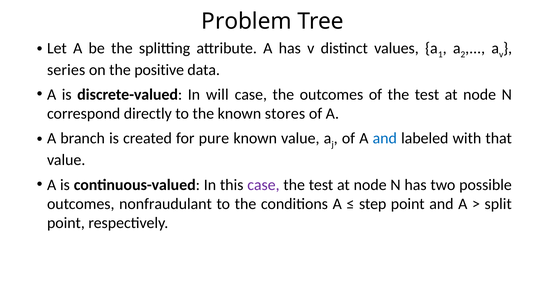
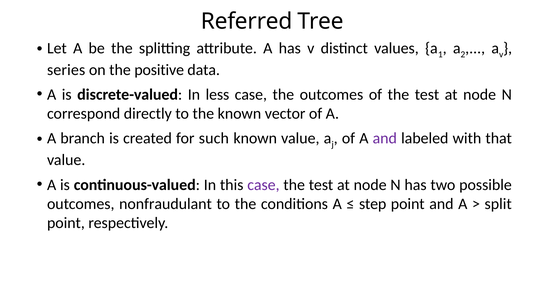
Problem: Problem -> Referred
will: will -> less
stores: stores -> vector
pure: pure -> such
and at (385, 138) colour: blue -> purple
